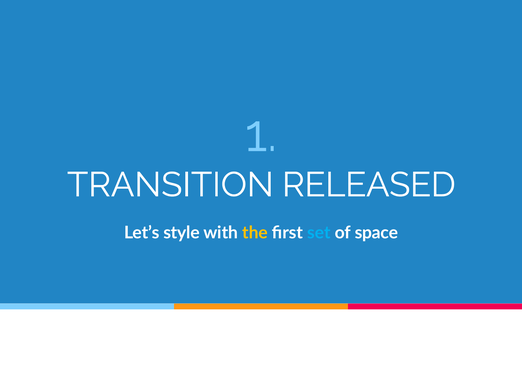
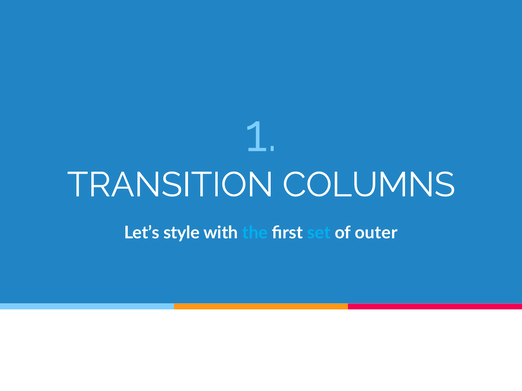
RELEASED: RELEASED -> COLUMNS
the colour: yellow -> light blue
space: space -> outer
